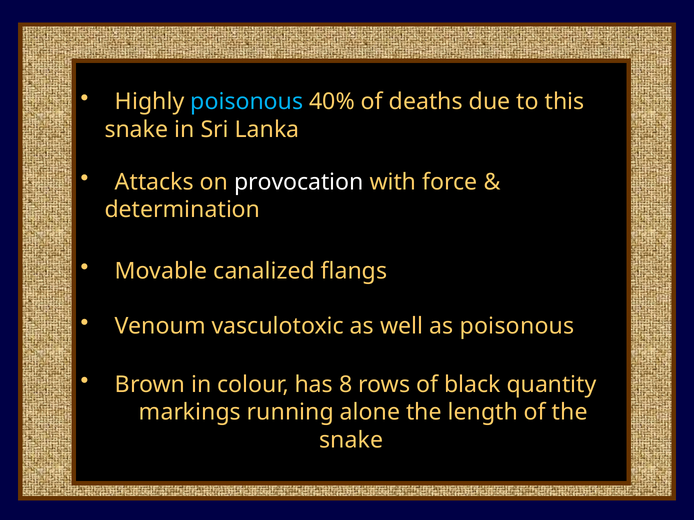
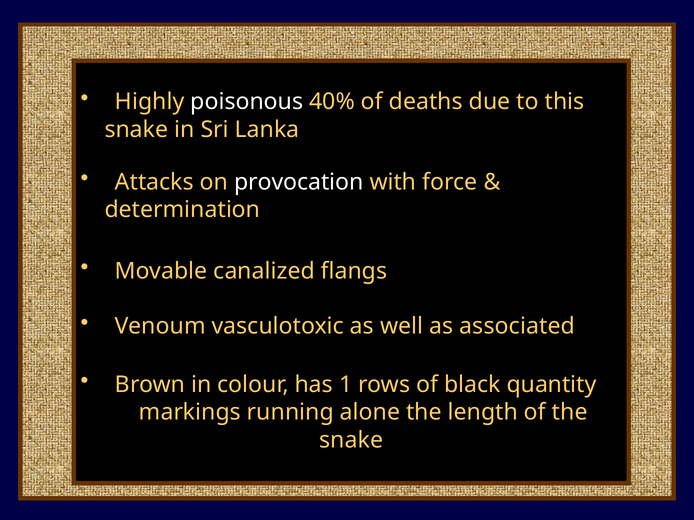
poisonous at (247, 102) colour: light blue -> white
as poisonous: poisonous -> associated
8: 8 -> 1
